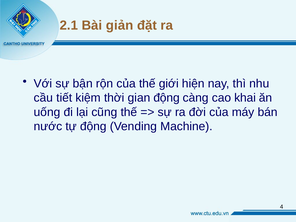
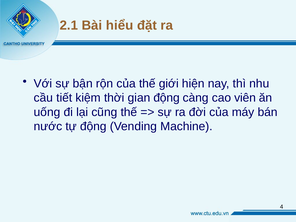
giản: giản -> hiểu
khai: khai -> viên
